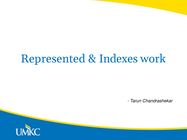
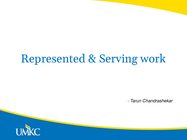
Indexes: Indexes -> Serving
